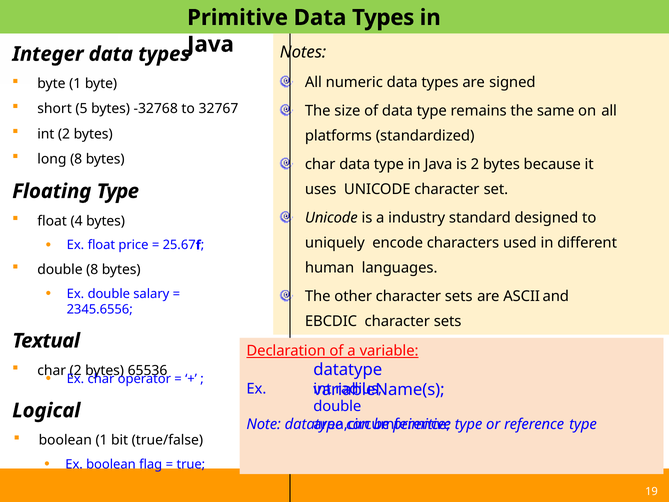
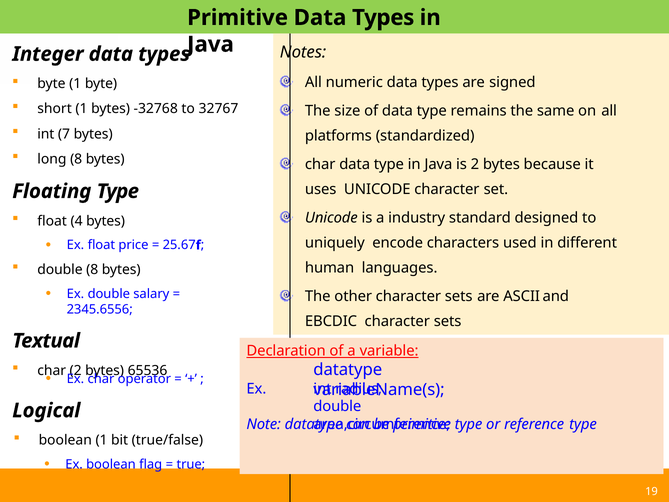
short 5: 5 -> 1
int 2: 2 -> 7
